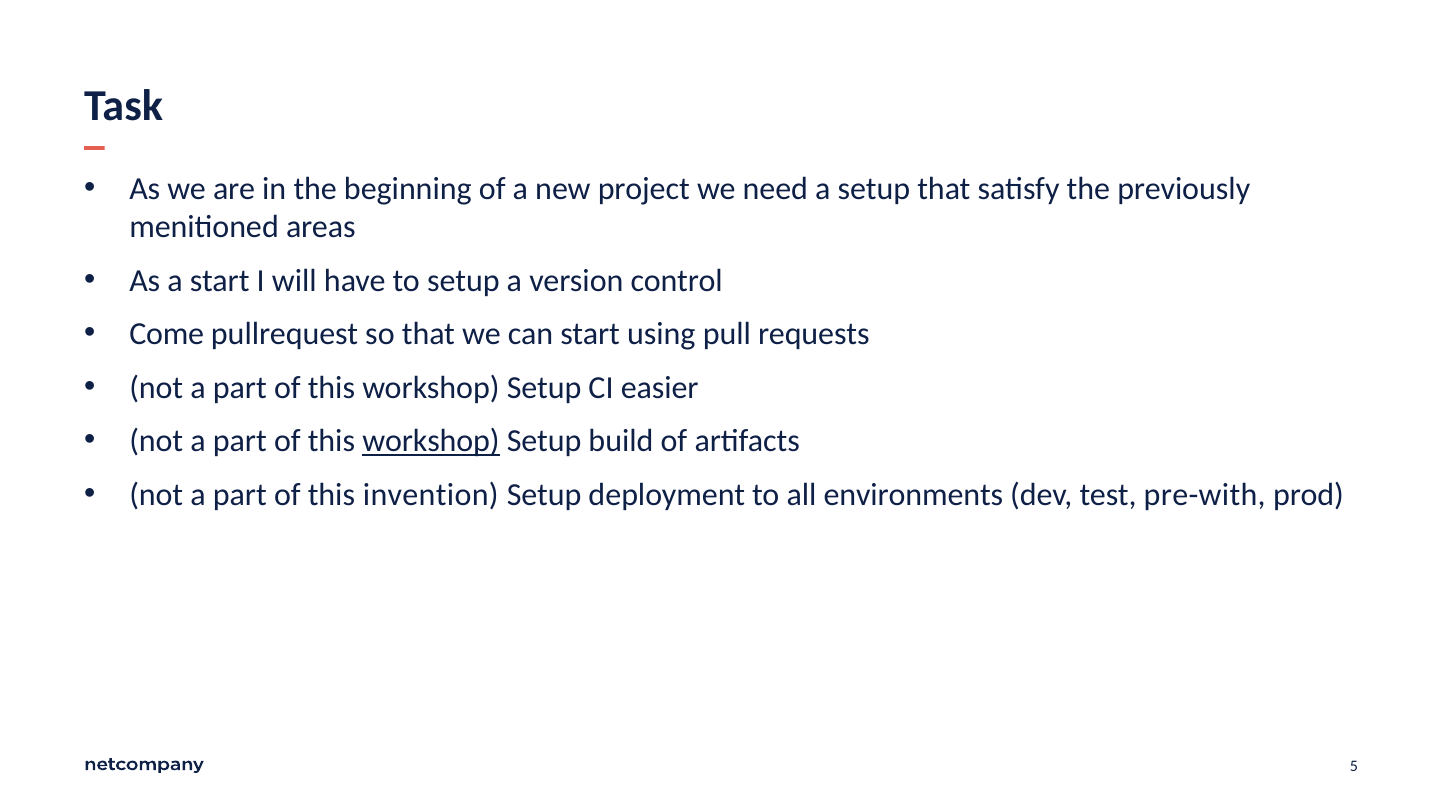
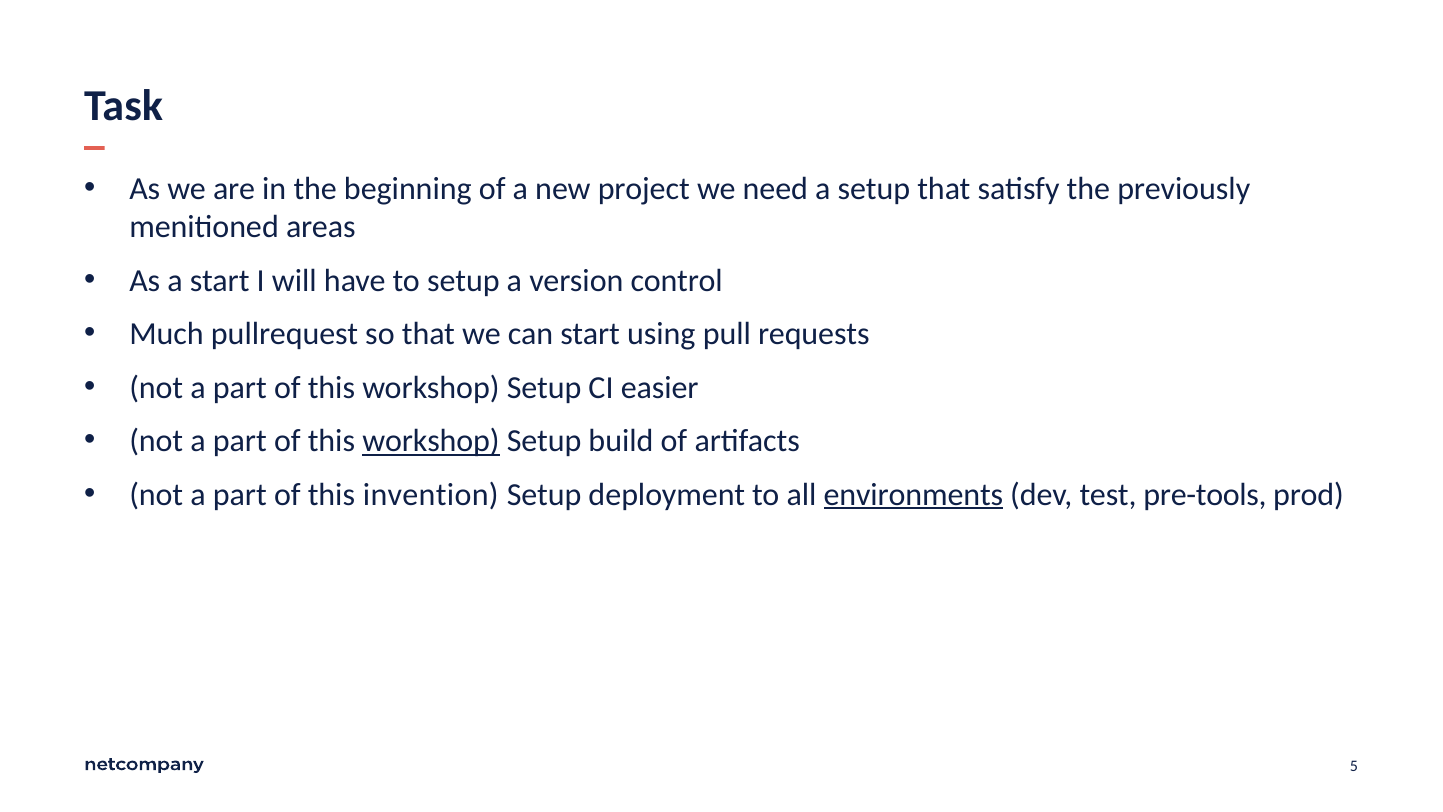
Come: Come -> Much
environments underline: none -> present
pre-with: pre-with -> pre-tools
